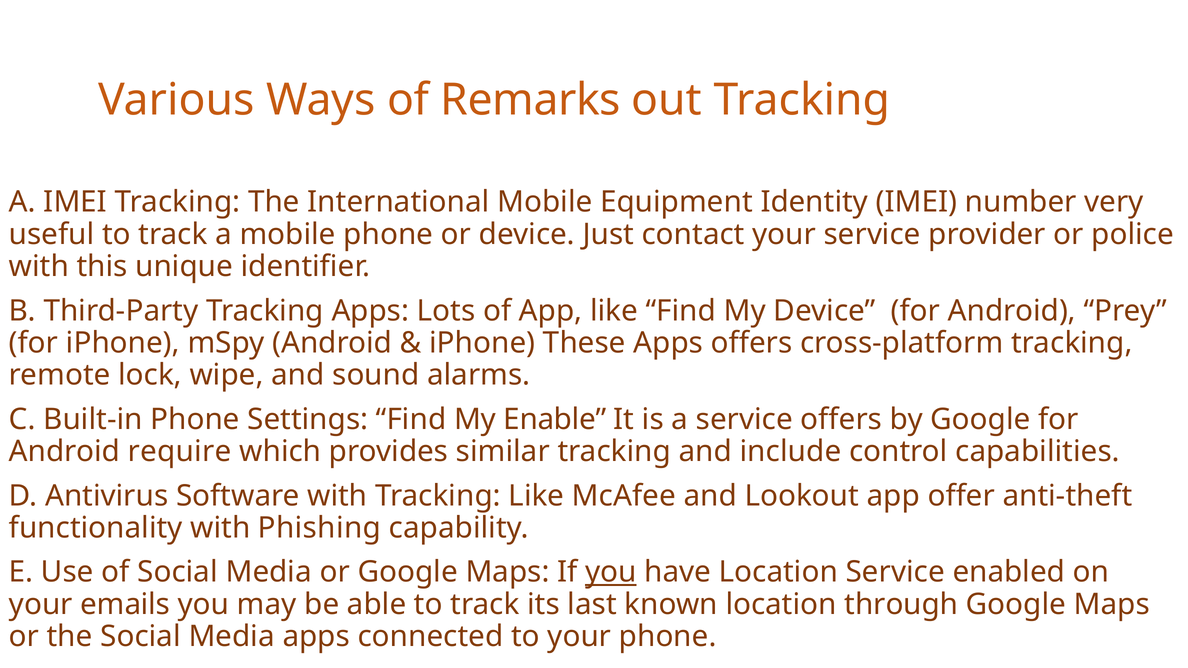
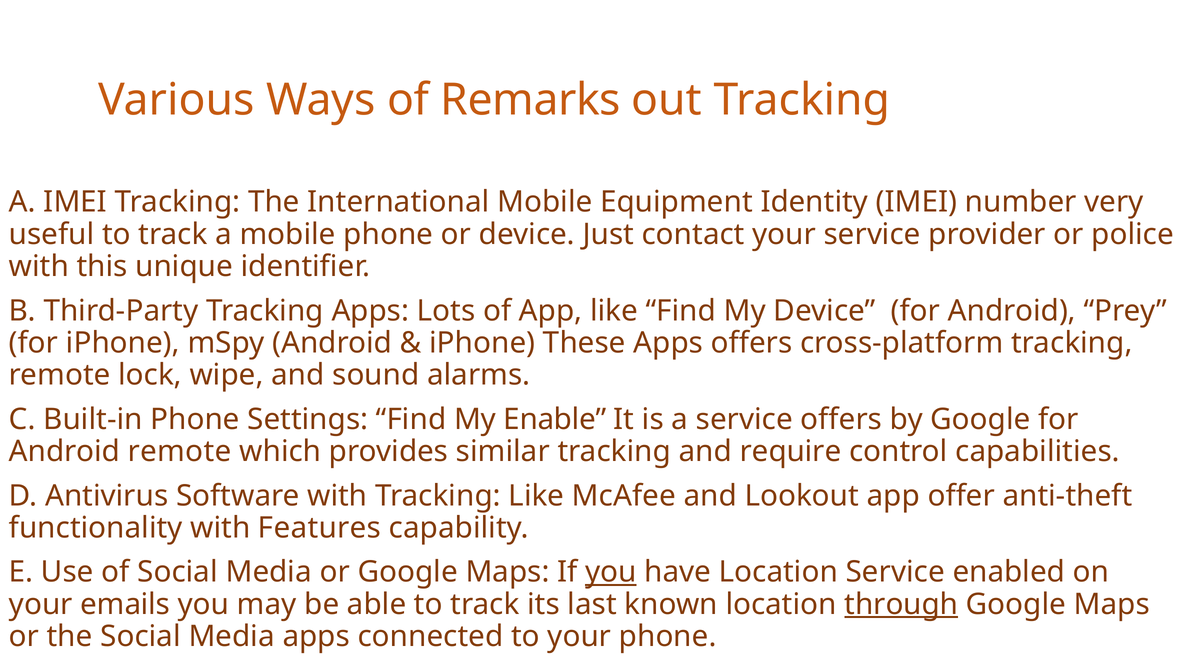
Android require: require -> remote
include: include -> require
Phishing: Phishing -> Features
through underline: none -> present
